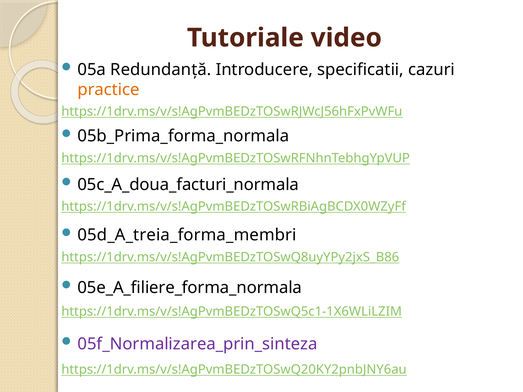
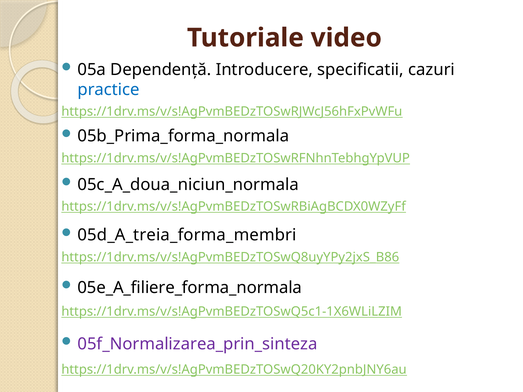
Redundanţă: Redundanţă -> Dependenţă
practice colour: orange -> blue
05c_A_doua_facturi_normala: 05c_A_doua_facturi_normala -> 05c_A_doua_niciun_normala
